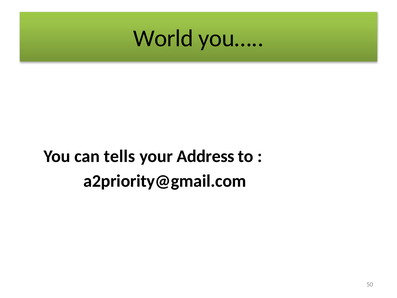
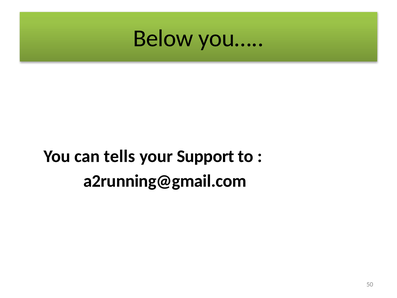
World: World -> Below
Address: Address -> Support
a2priority@gmail.com: a2priority@gmail.com -> a2running@gmail.com
